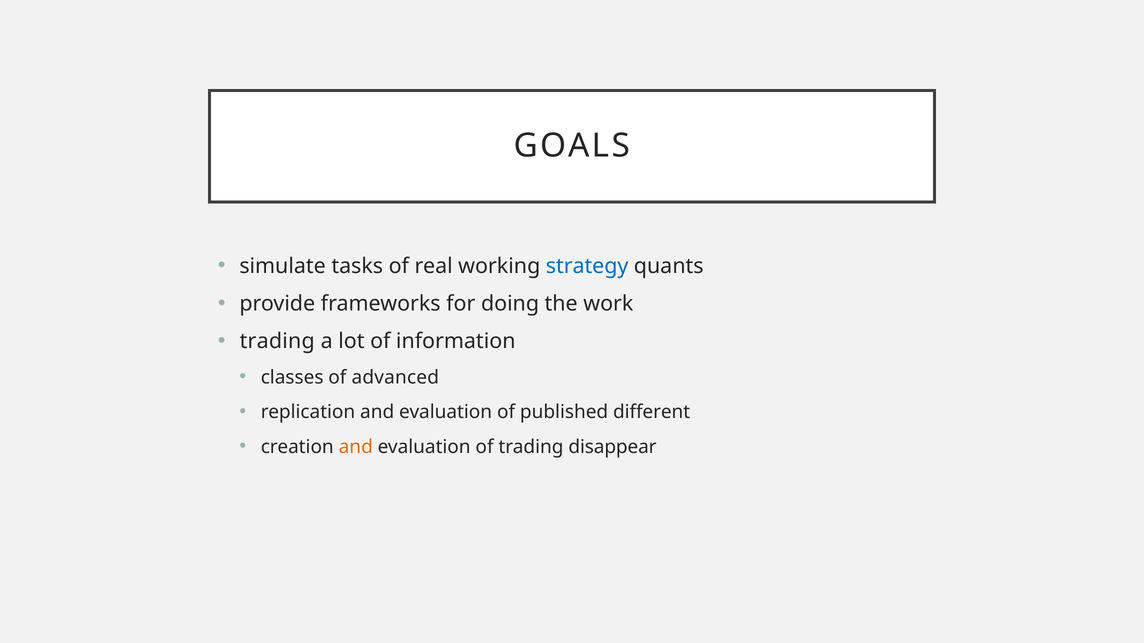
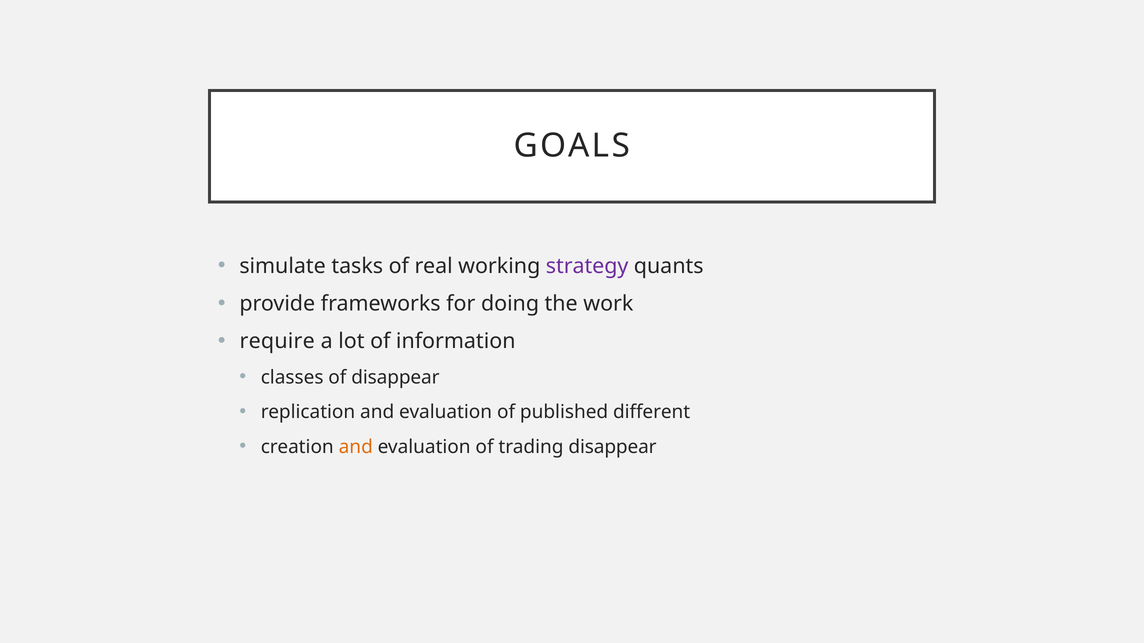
strategy colour: blue -> purple
trading at (277, 342): trading -> require
of advanced: advanced -> disappear
